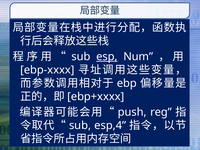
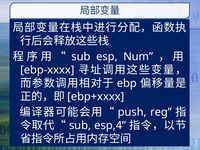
esp underline: present -> none
